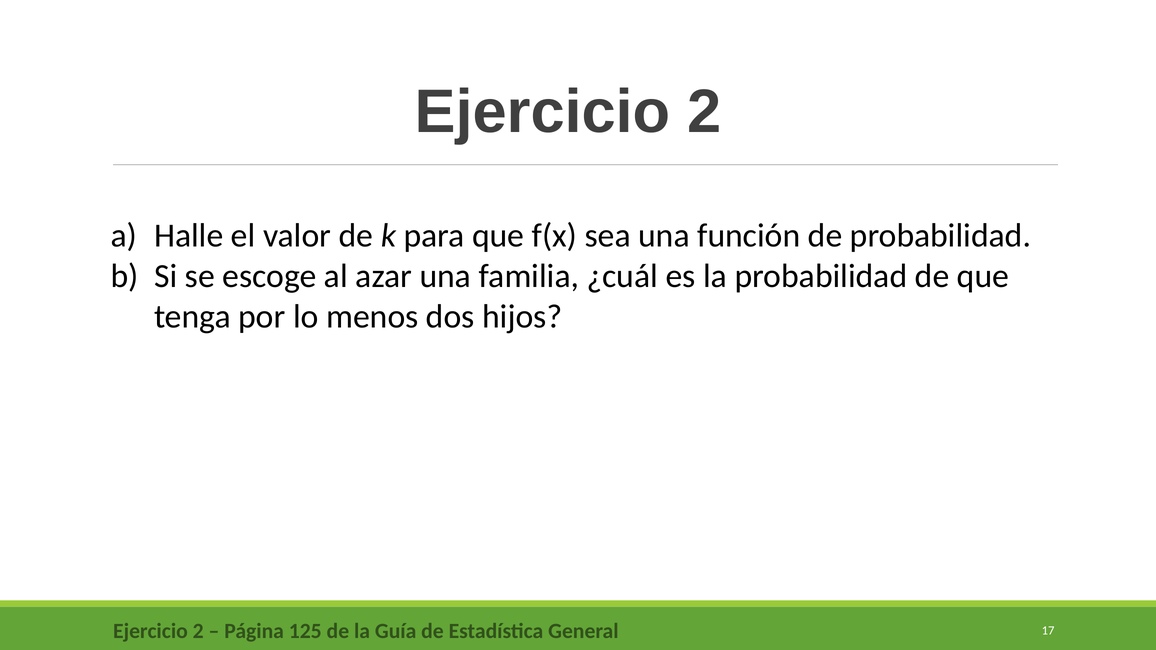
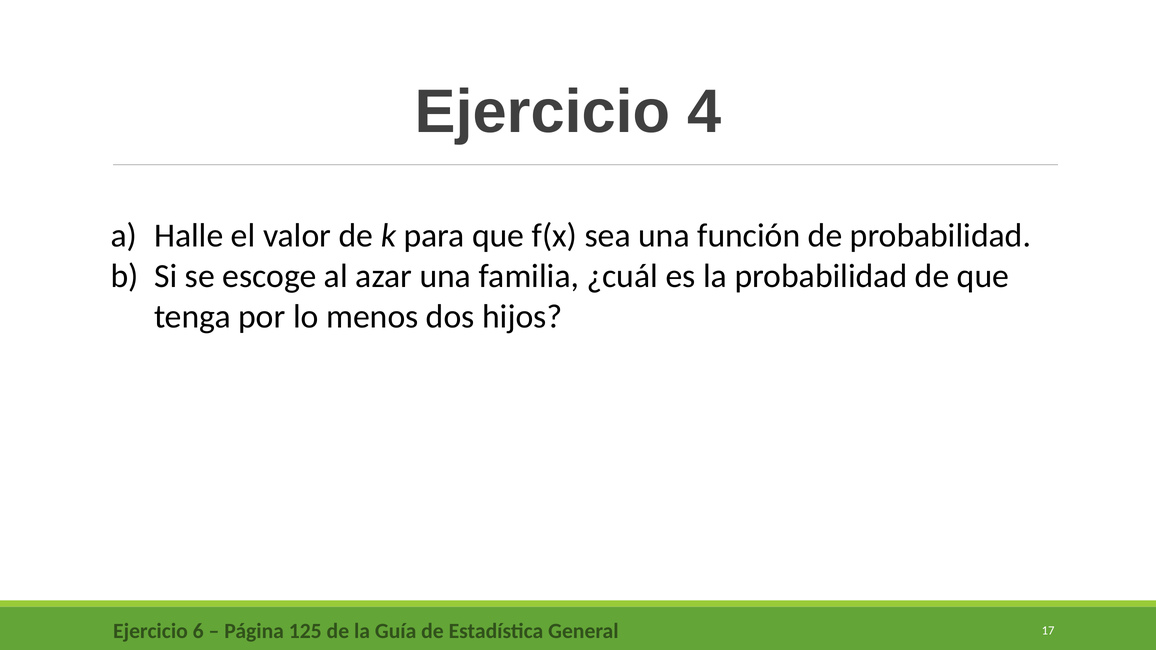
2 at (704, 112): 2 -> 4
2 at (198, 631): 2 -> 6
